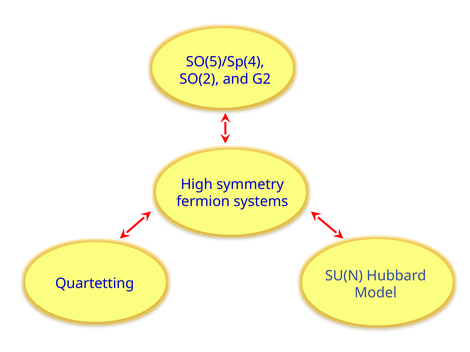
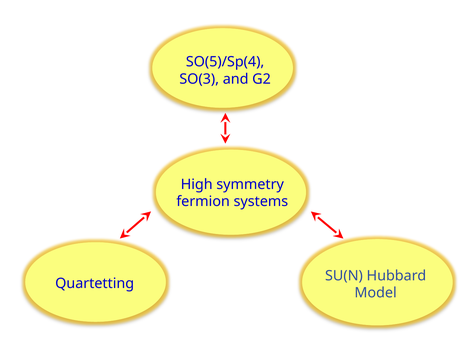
SO(2: SO(2 -> SO(3
